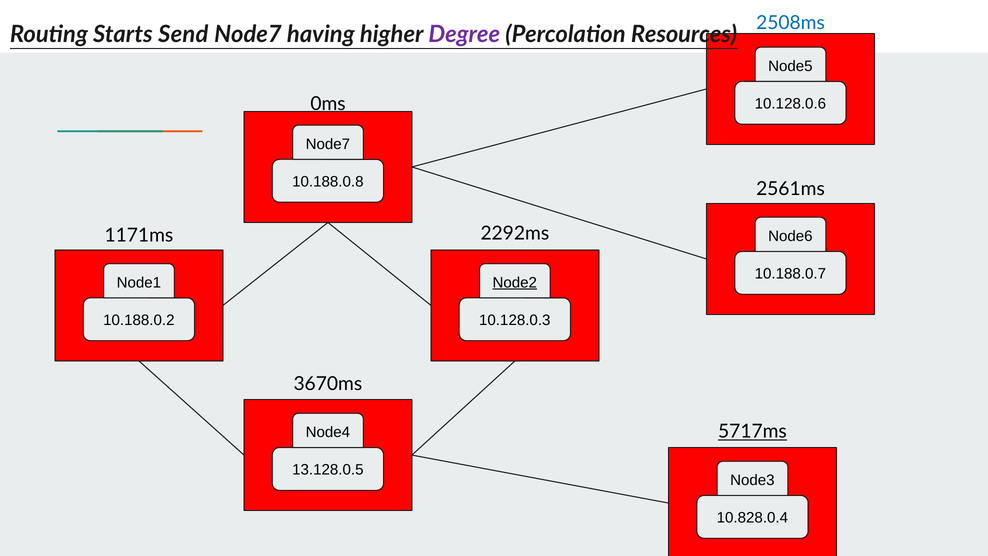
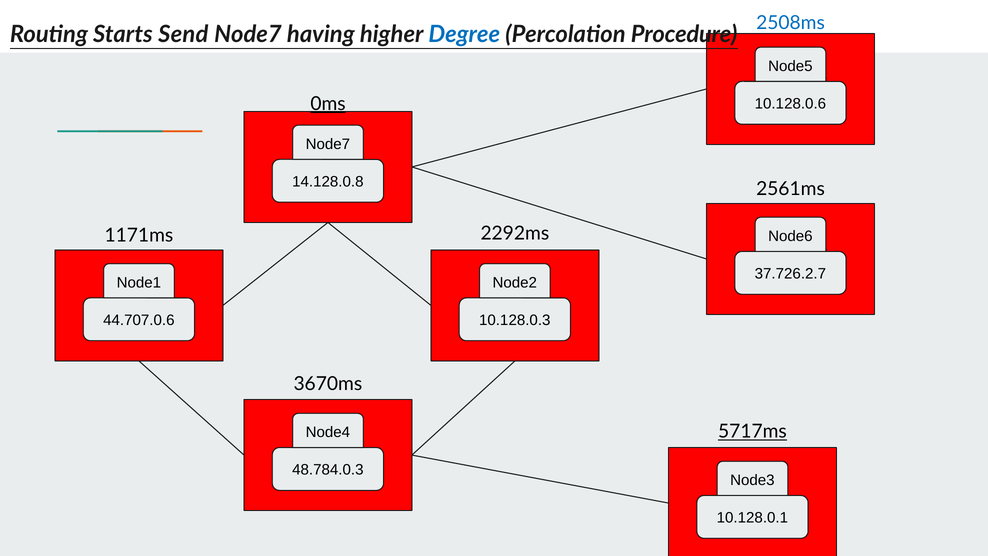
Degree colour: purple -> blue
Resources: Resources -> Procedure
0ms underline: none -> present
10.188.0.8: 10.188.0.8 -> 14.128.0.8
10.188.0.7: 10.188.0.7 -> 37.726.2.7
Node2 underline: present -> none
10.188.0.2: 10.188.0.2 -> 44.707.0.6
13.128.0.5: 13.128.0.5 -> 48.784.0.3
10.828.0.4: 10.828.0.4 -> 10.128.0.1
